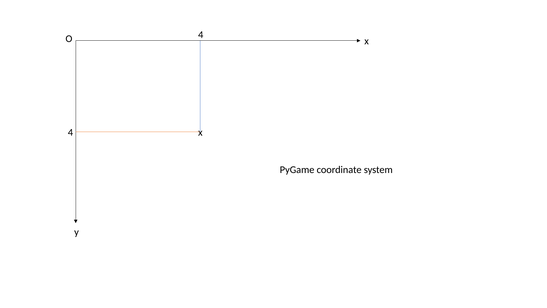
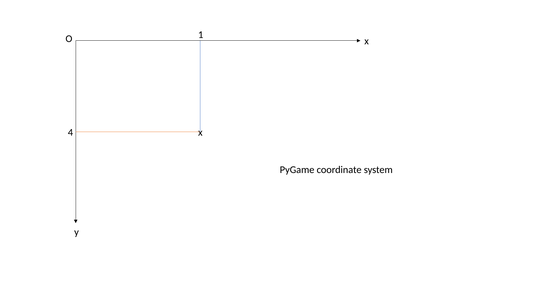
O 4: 4 -> 1
